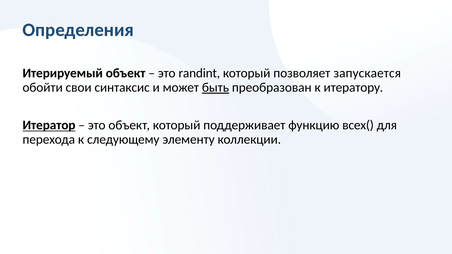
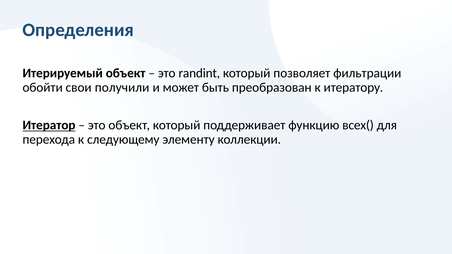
запускается: запускается -> фильтрации
синтаксис: синтаксис -> получили
быть underline: present -> none
